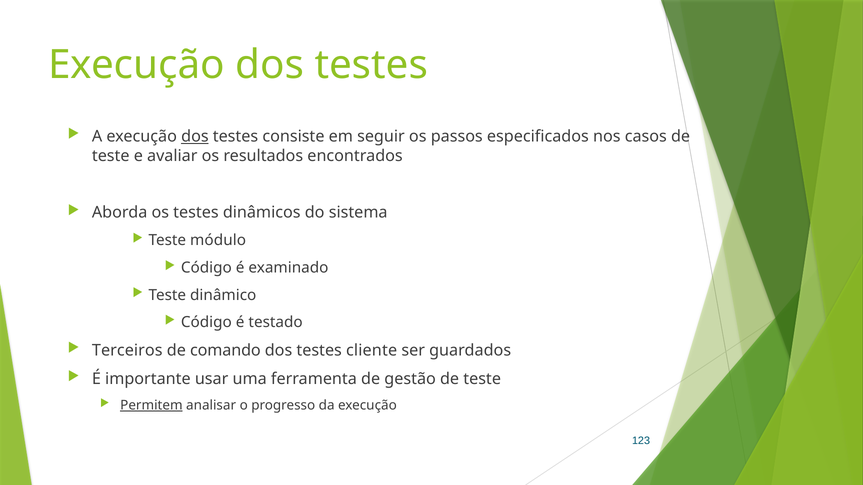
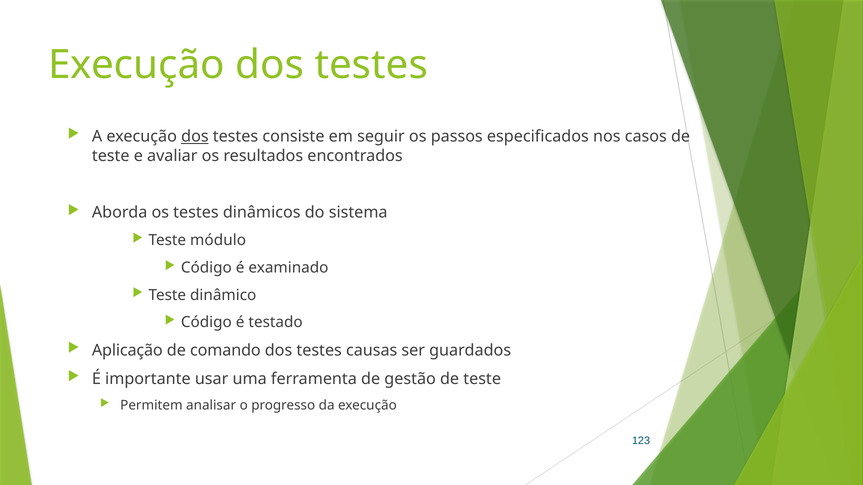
Terceiros: Terceiros -> Aplicação
cliente: cliente -> causas
Permitem underline: present -> none
